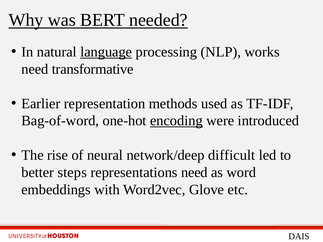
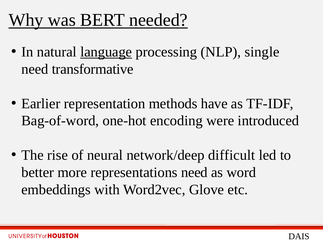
works: works -> single
used: used -> have
encoding underline: present -> none
steps: steps -> more
